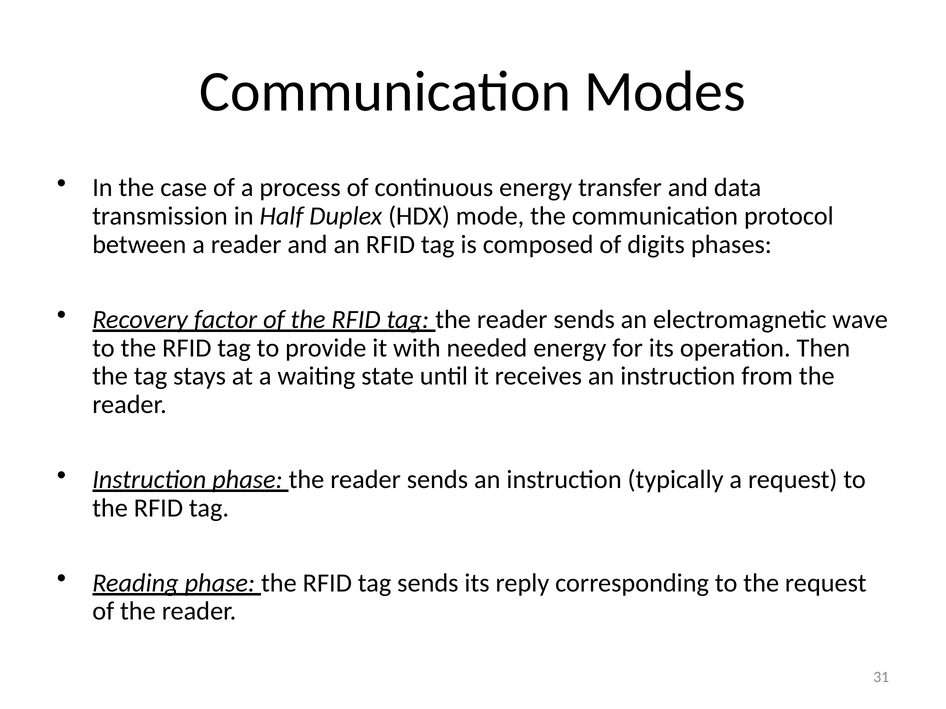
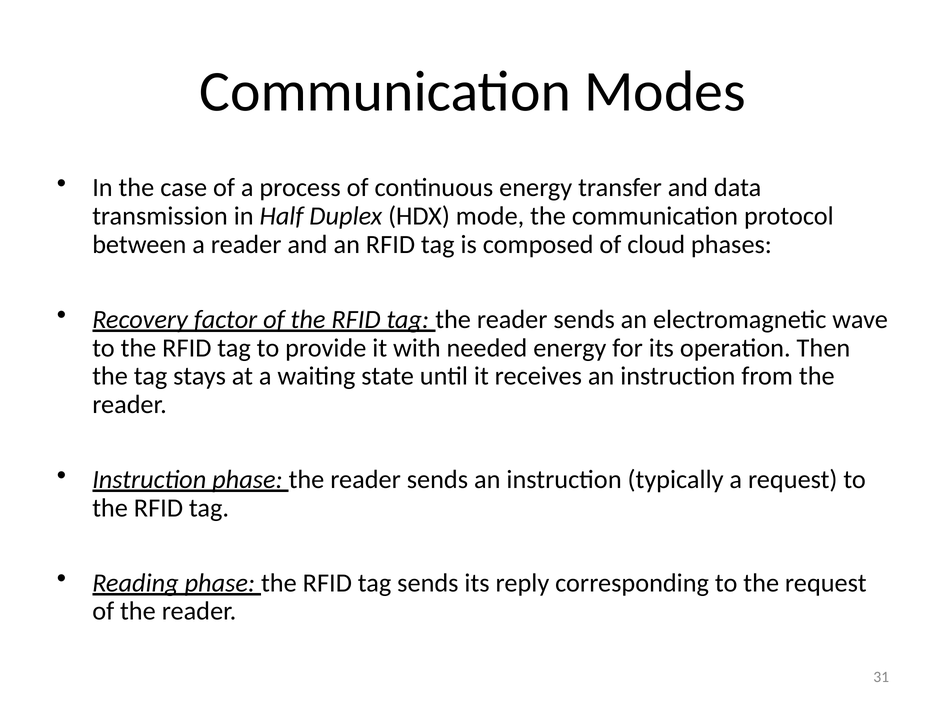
digits: digits -> cloud
